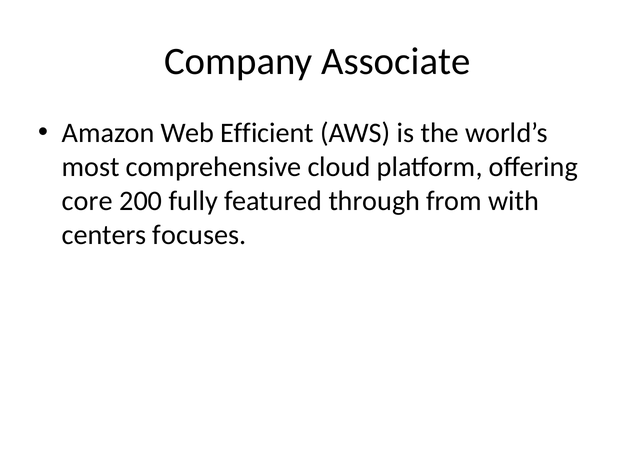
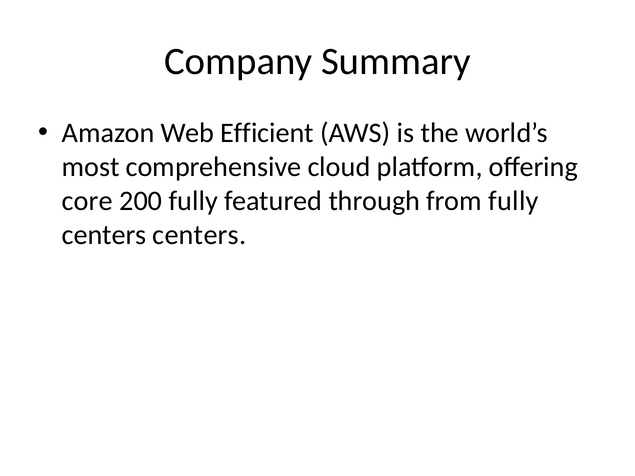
Associate: Associate -> Summary
from with: with -> fully
centers focuses: focuses -> centers
